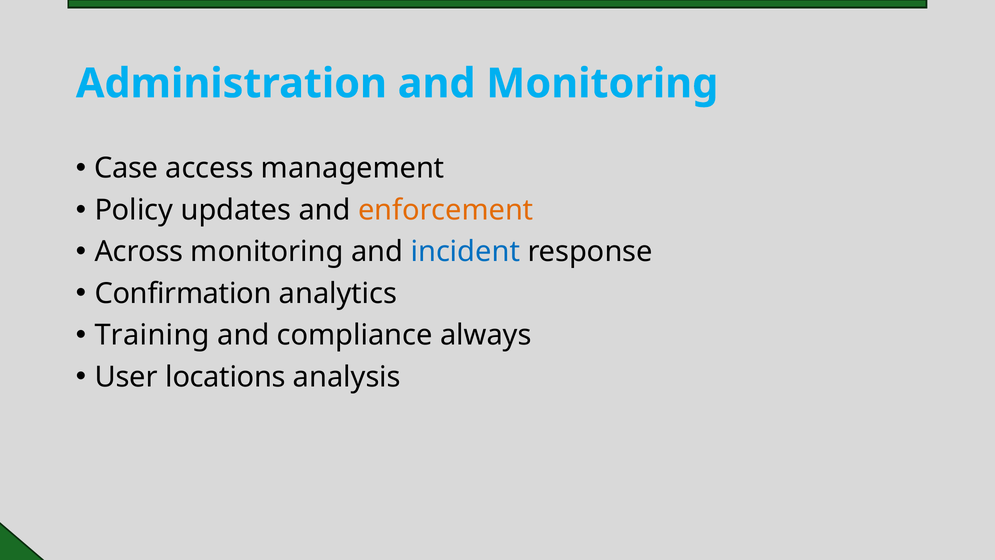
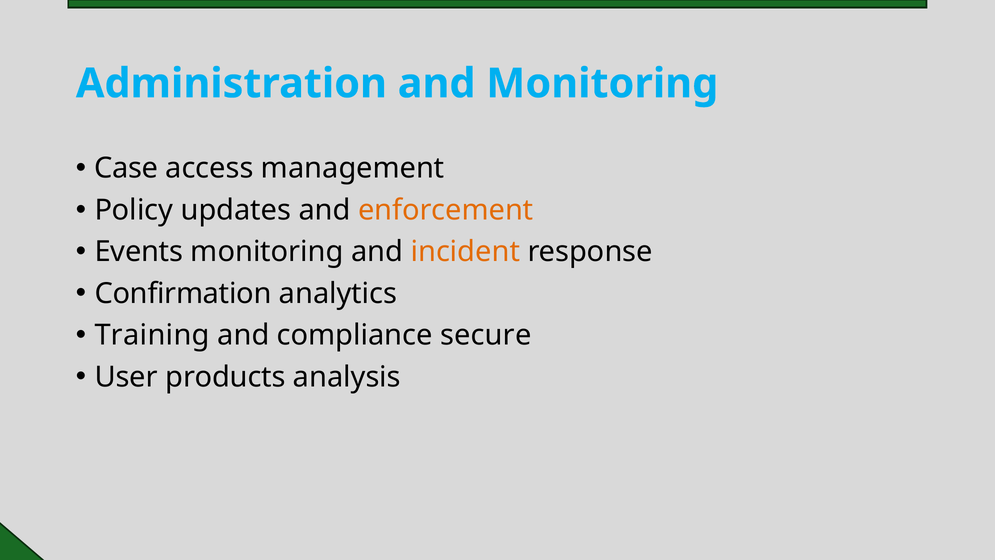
Across: Across -> Events
incident colour: blue -> orange
always: always -> secure
locations: locations -> products
